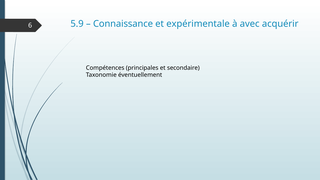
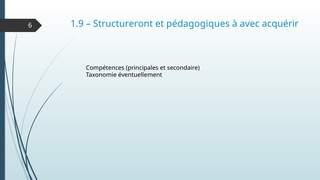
5.9: 5.9 -> 1.9
Connaissance: Connaissance -> Structureront
expérimentale: expérimentale -> pédagogiques
